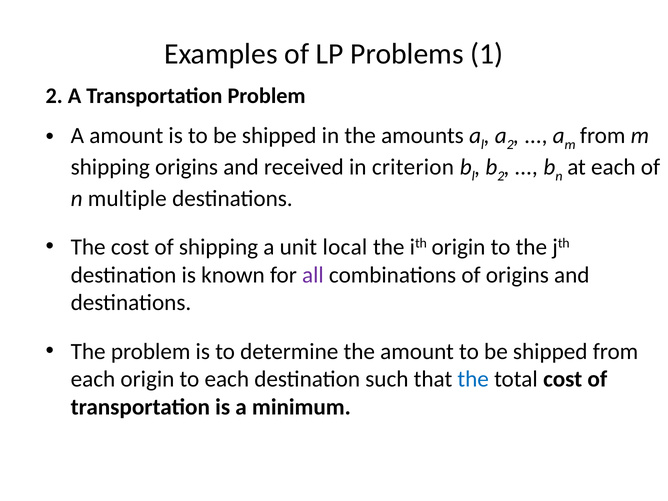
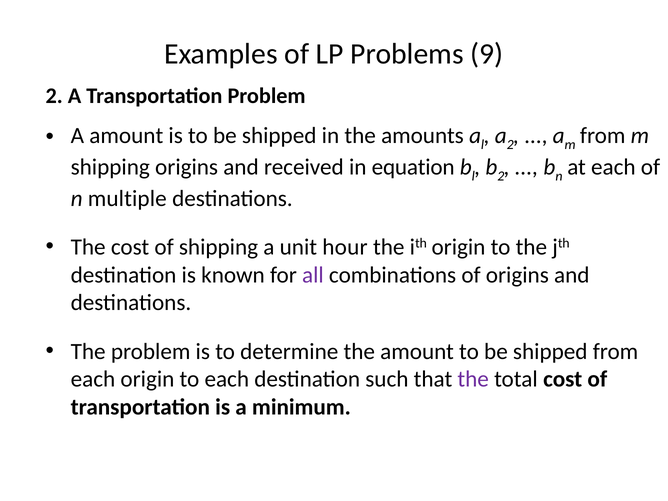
1: 1 -> 9
criterion: criterion -> equation
local: local -> hour
the at (473, 379) colour: blue -> purple
